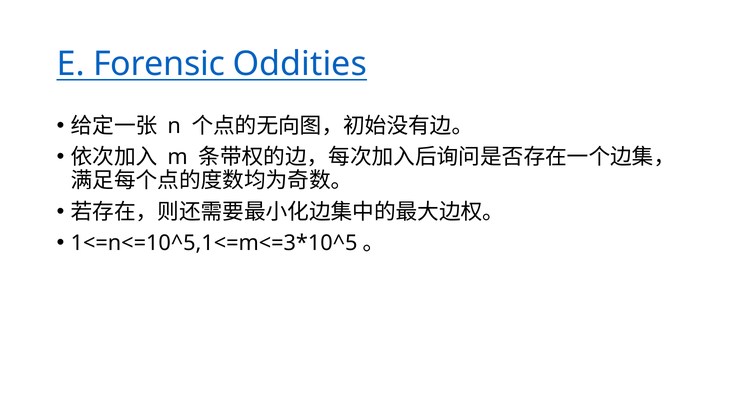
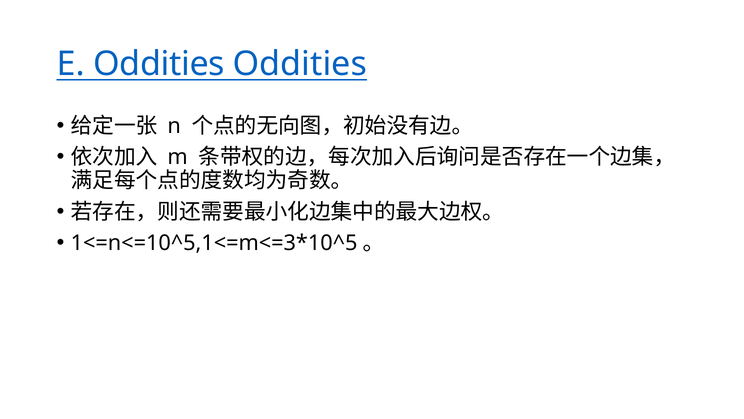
E Forensic: Forensic -> Oddities
